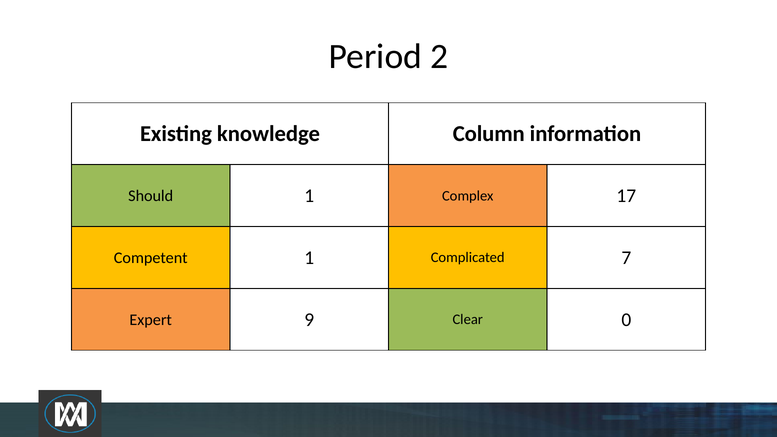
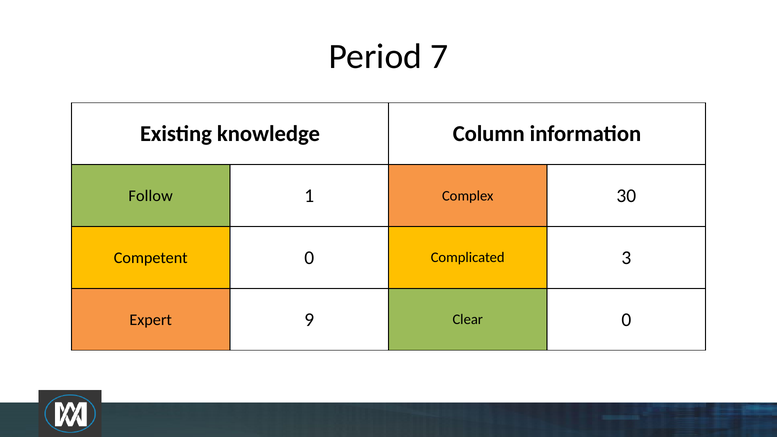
2: 2 -> 7
Should: Should -> Follow
17: 17 -> 30
Competent 1: 1 -> 0
7: 7 -> 3
